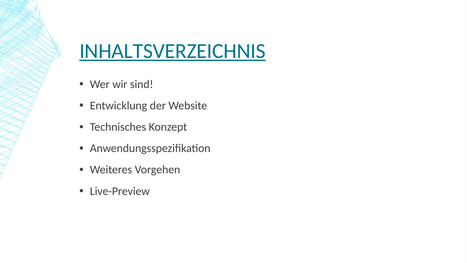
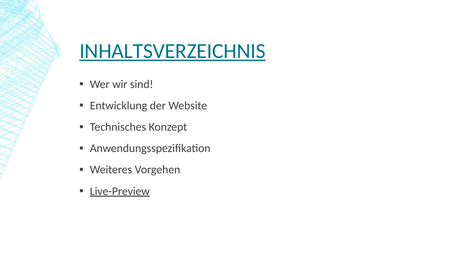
Live-Preview underline: none -> present
